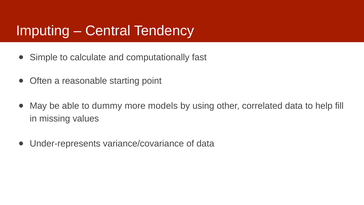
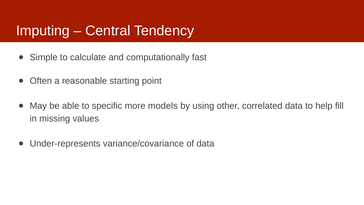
dummy: dummy -> specific
